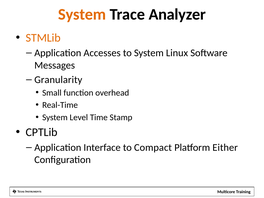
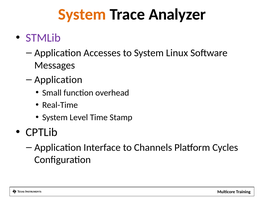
STMLib colour: orange -> purple
Granularity at (58, 80): Granularity -> Application
Compact: Compact -> Channels
Either: Either -> Cycles
